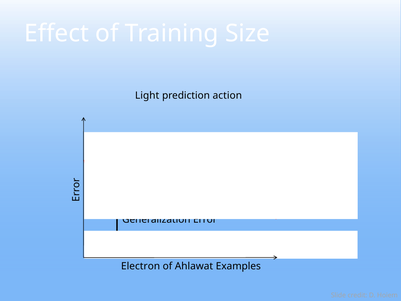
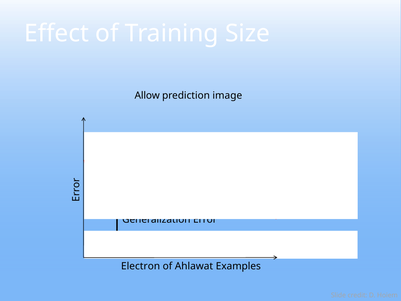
Light: Light -> Allow
action: action -> image
